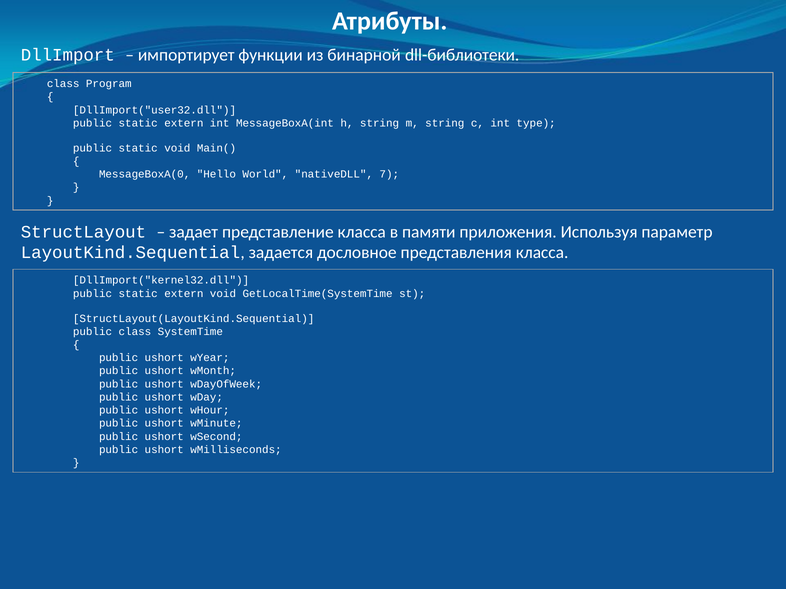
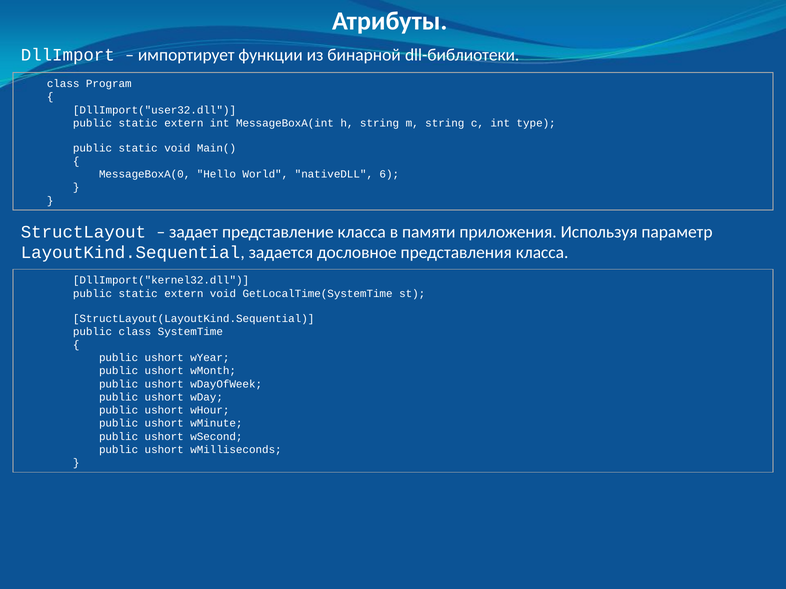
7: 7 -> 6
